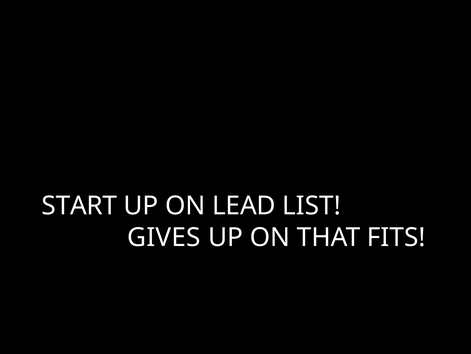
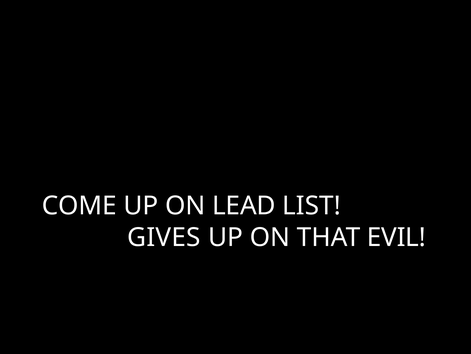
START: START -> COME
FITS: FITS -> EVIL
